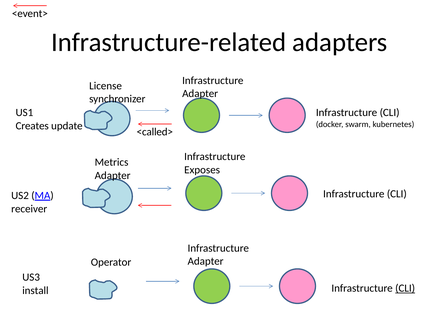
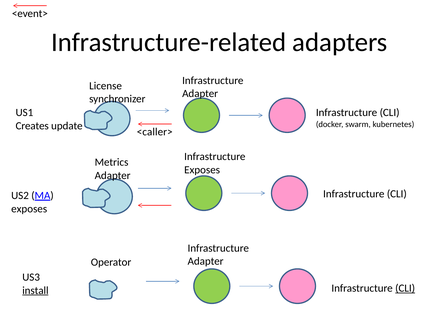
<called>: <called> -> <caller>
receiver at (29, 209): receiver -> exposes
install underline: none -> present
